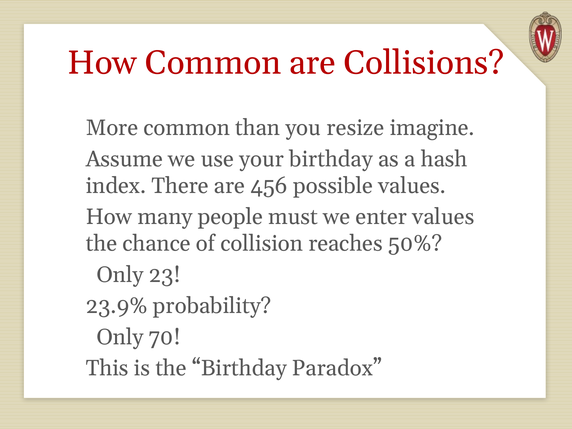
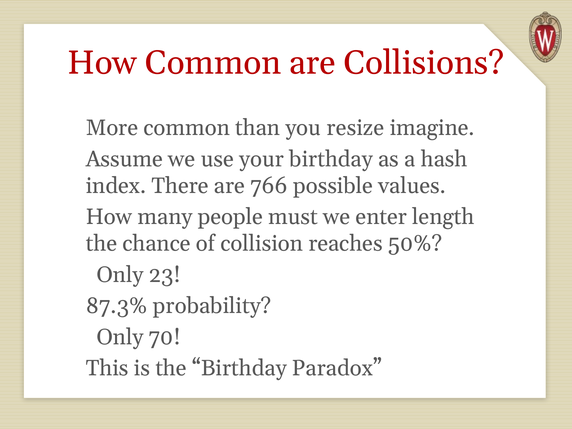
456: 456 -> 766
enter values: values -> length
23.9%: 23.9% -> 87.3%
